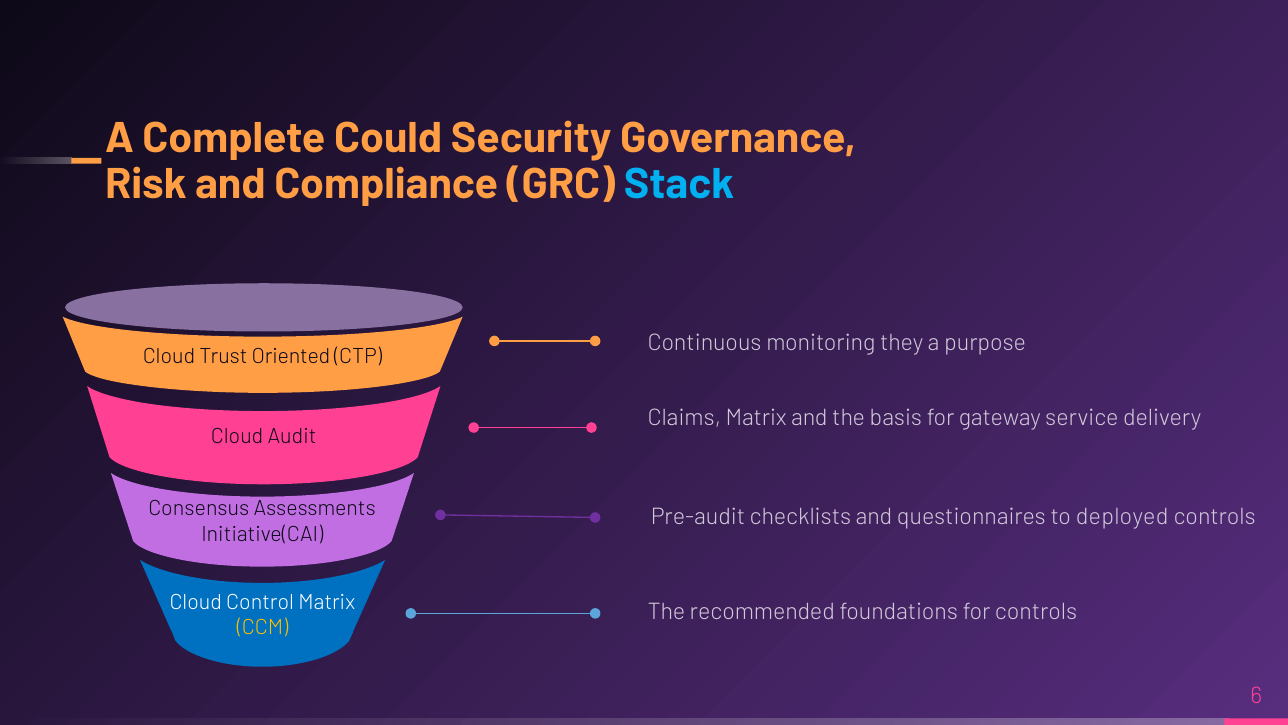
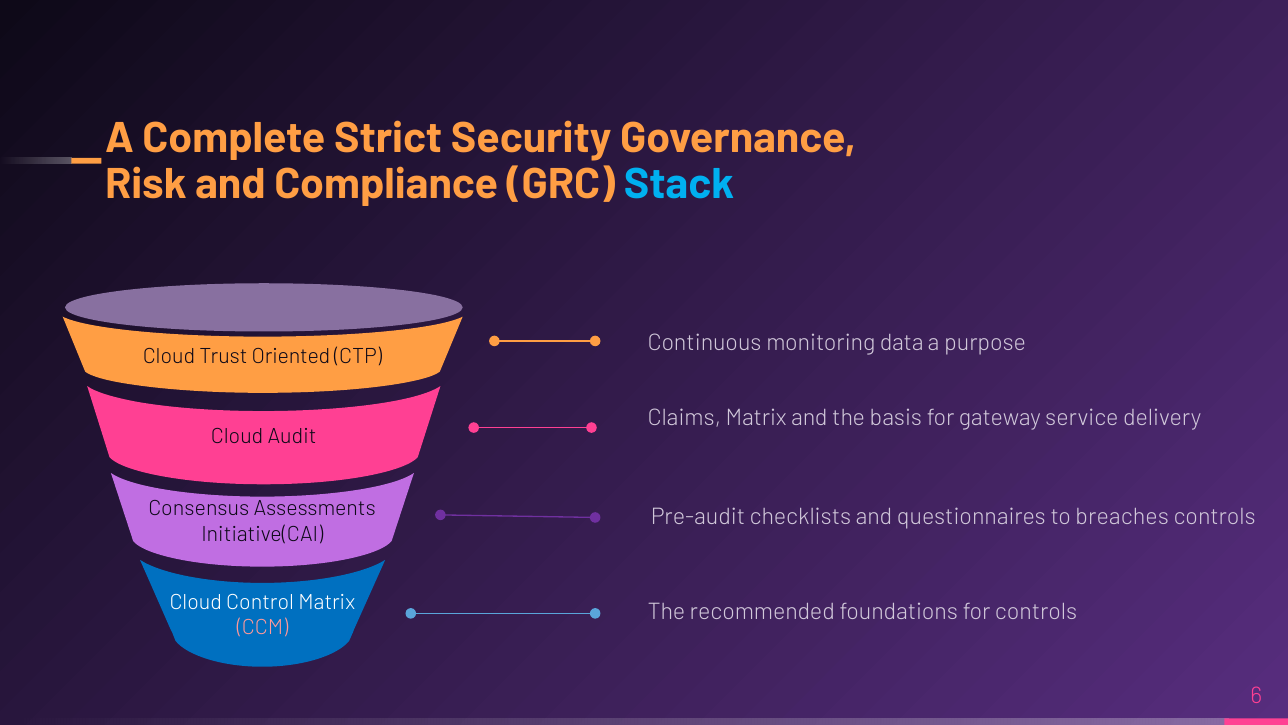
Could: Could -> Strict
they: they -> data
deployed: deployed -> breaches
CCM colour: yellow -> pink
